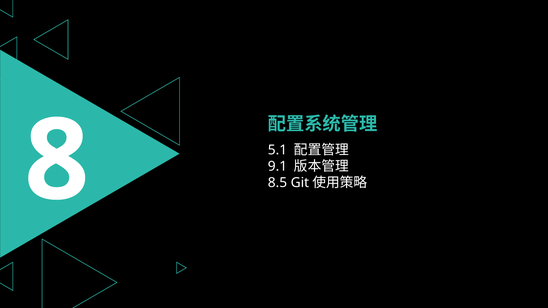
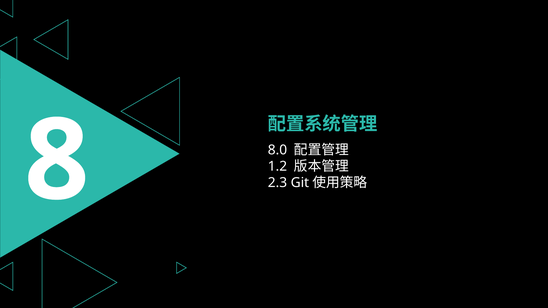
5.1: 5.1 -> 8.0
9.1: 9.1 -> 1.2
8.5: 8.5 -> 2.3
